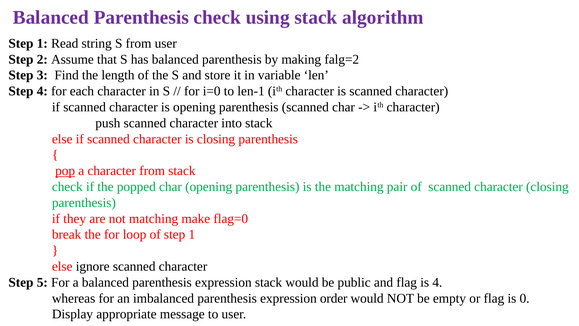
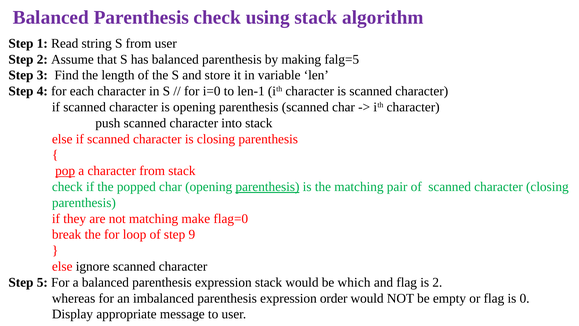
falg=2: falg=2 -> falg=5
parenthesis at (267, 187) underline: none -> present
of step 1: 1 -> 9
public: public -> which
is 4: 4 -> 2
